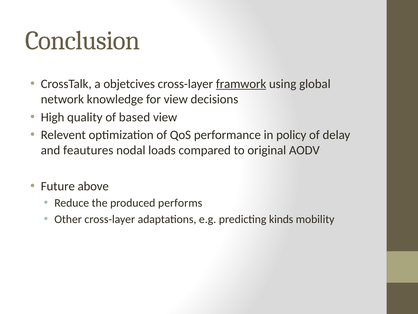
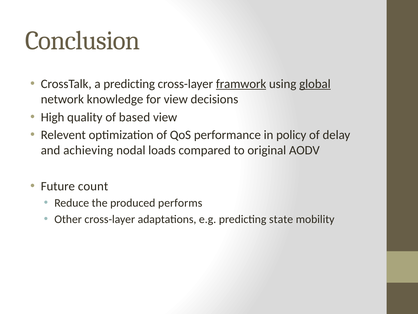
a objetcives: objetcives -> predicting
global underline: none -> present
feautures: feautures -> achieving
above: above -> count
kinds: kinds -> state
